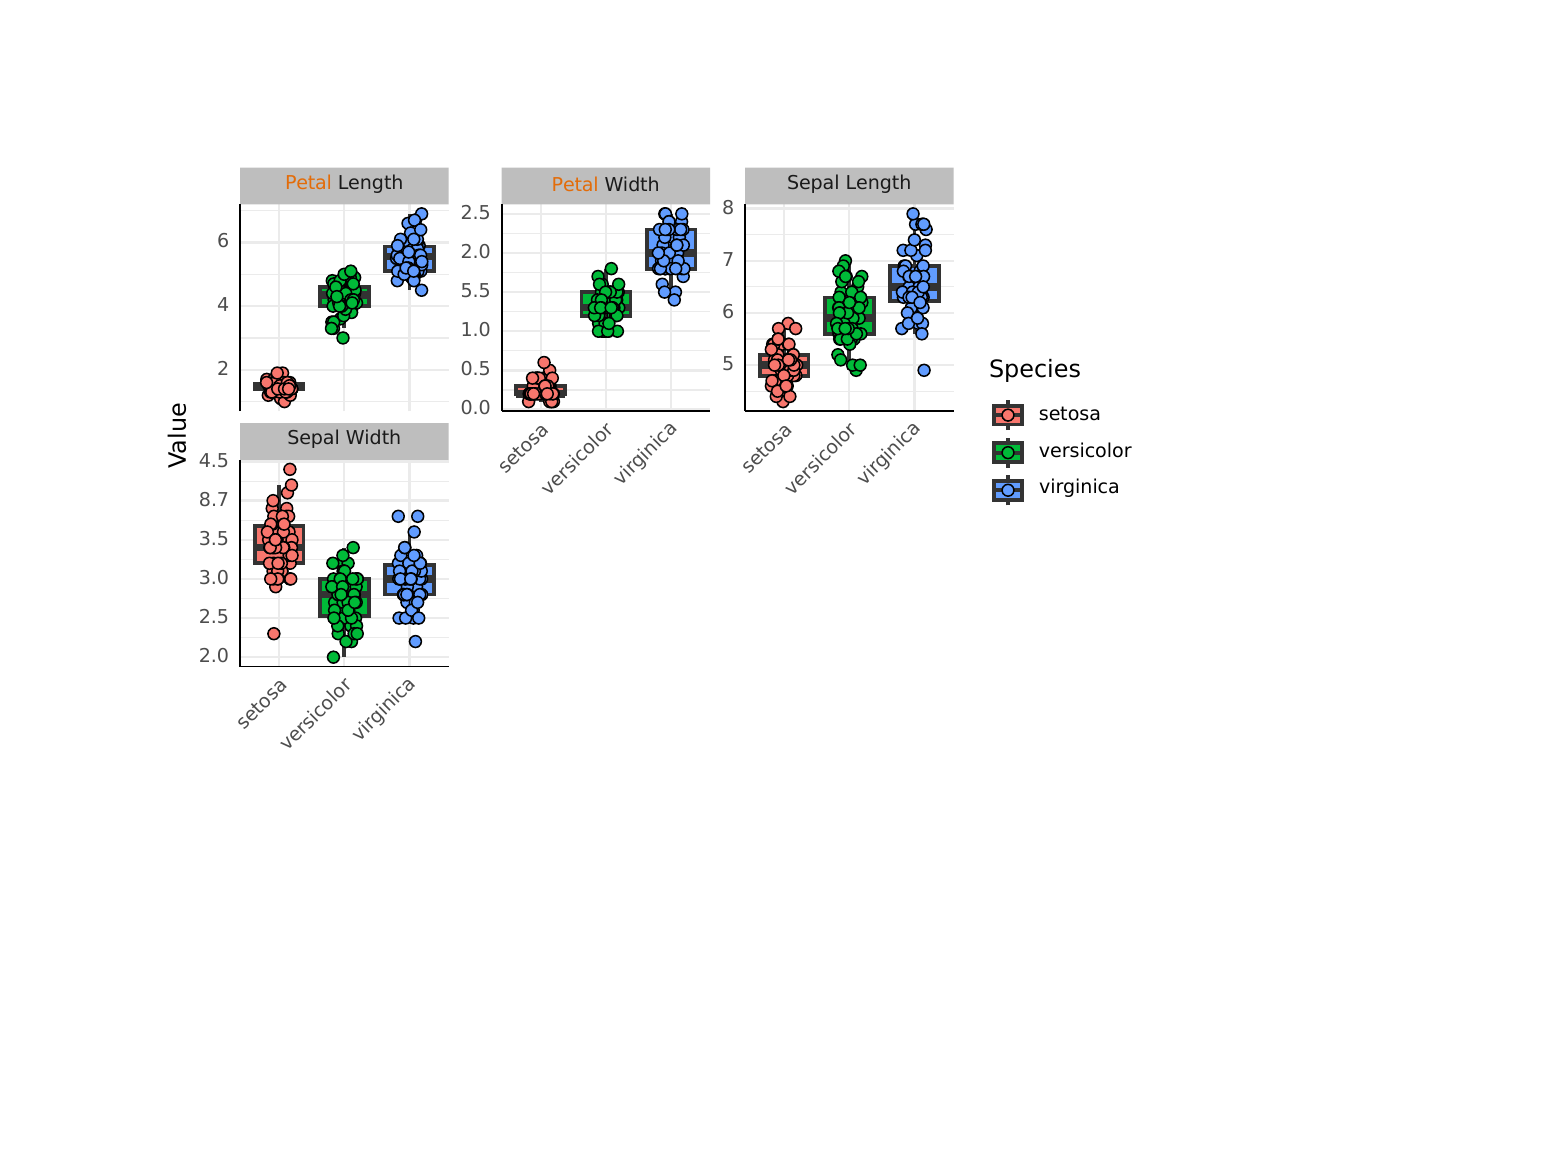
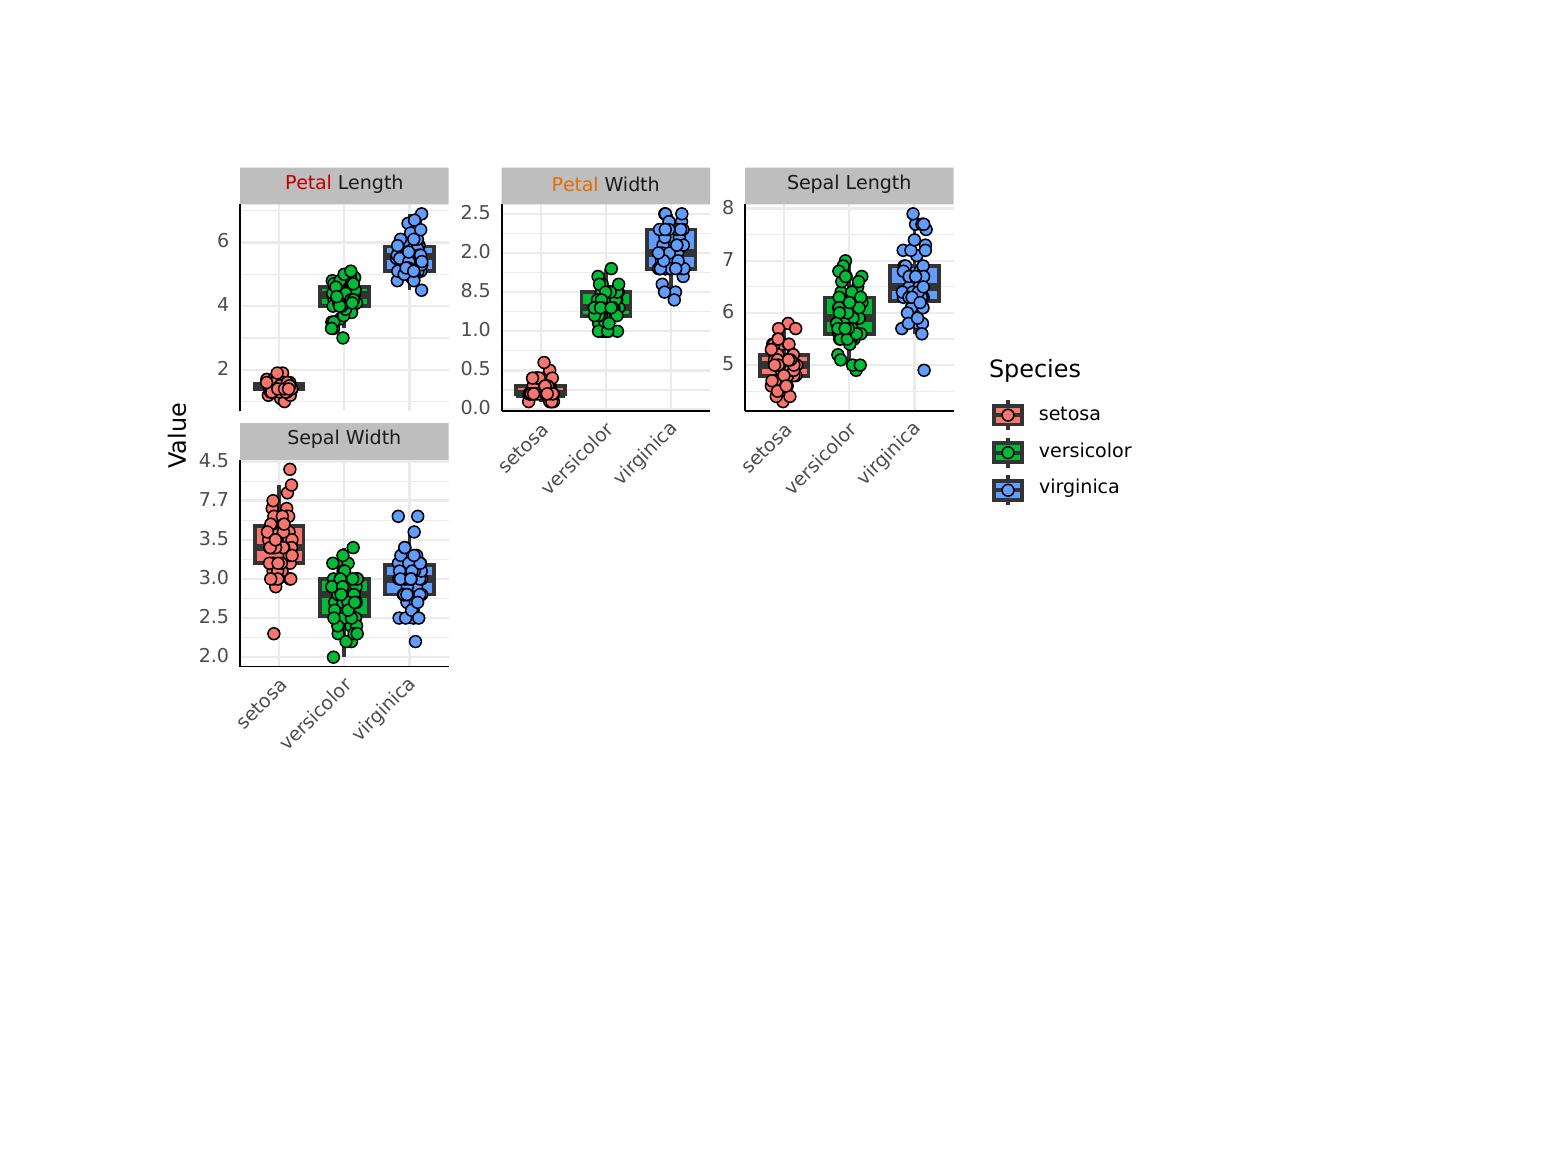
Petal at (309, 183) colour: orange -> red
5.5: 5.5 -> 8.5
8.7: 8.7 -> 7.7
